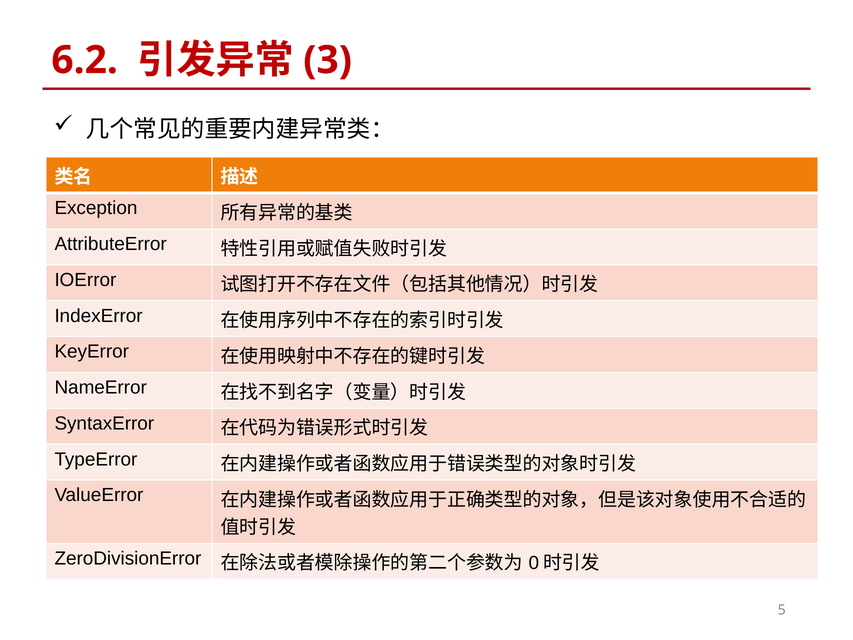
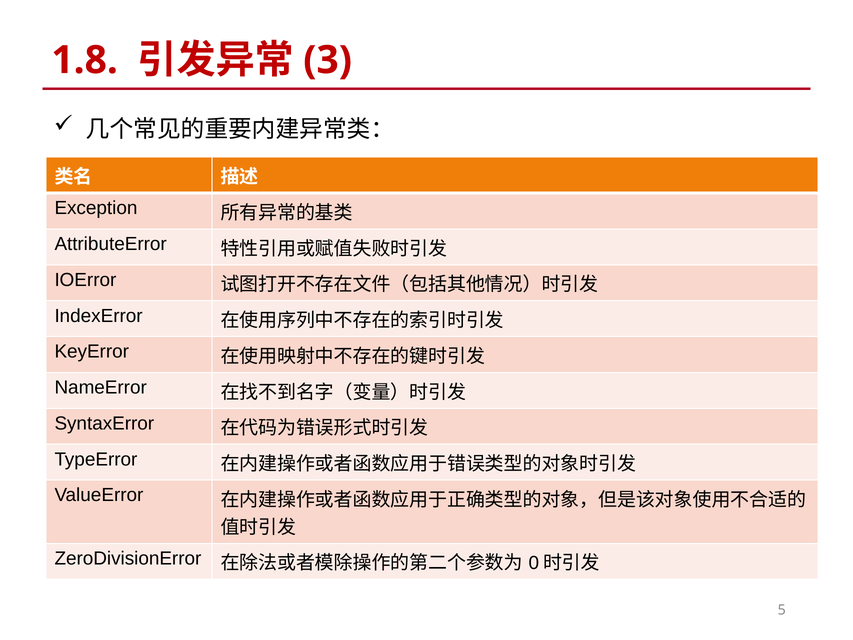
6.2: 6.2 -> 1.8
